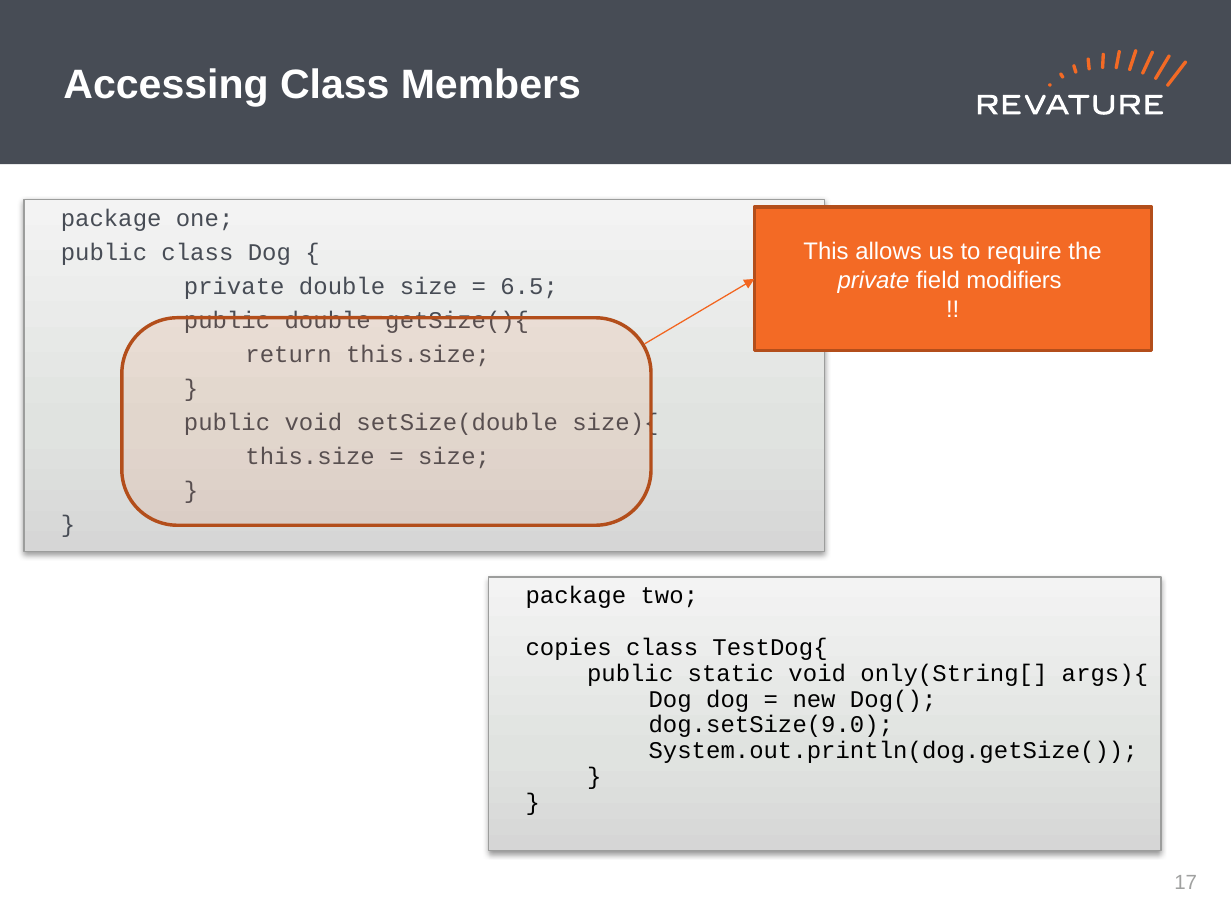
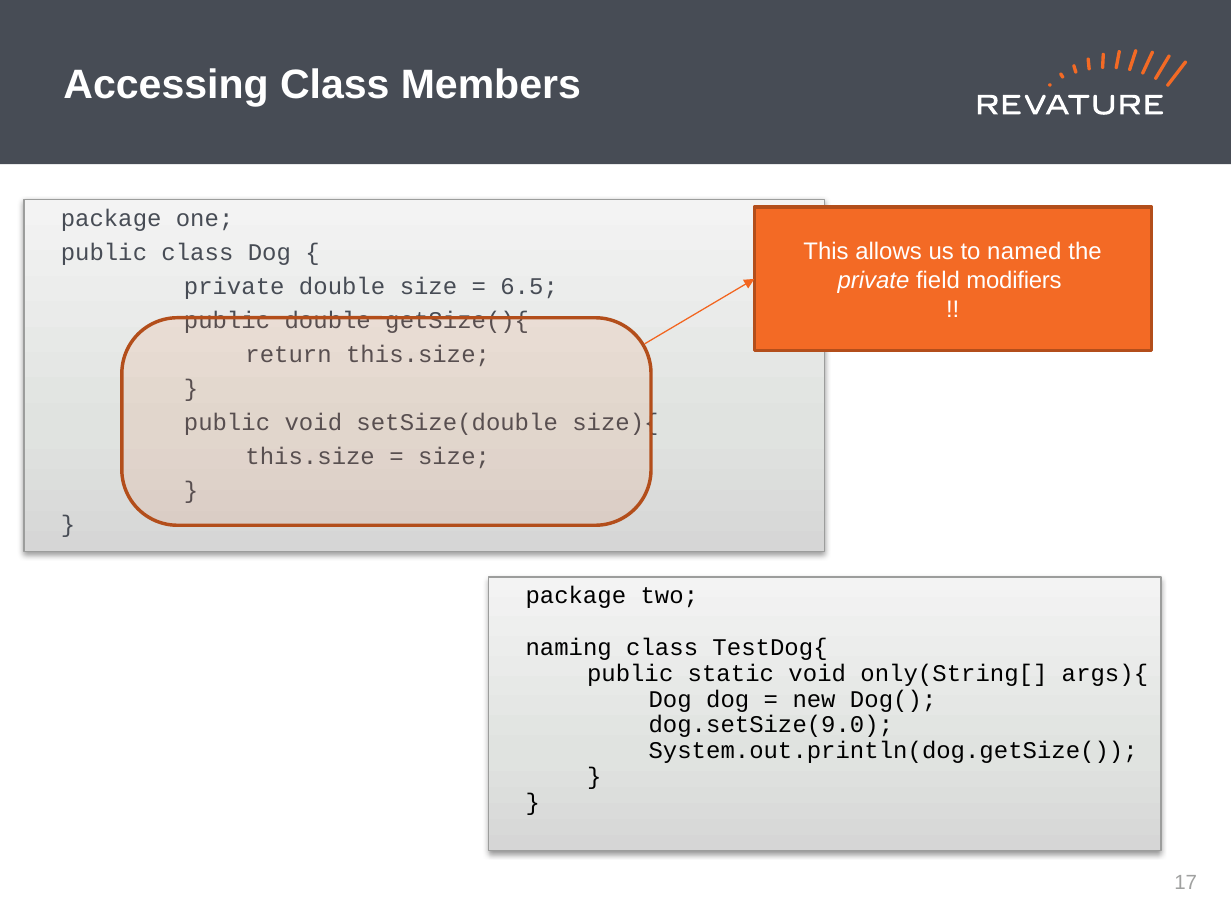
require: require -> named
copies: copies -> naming
